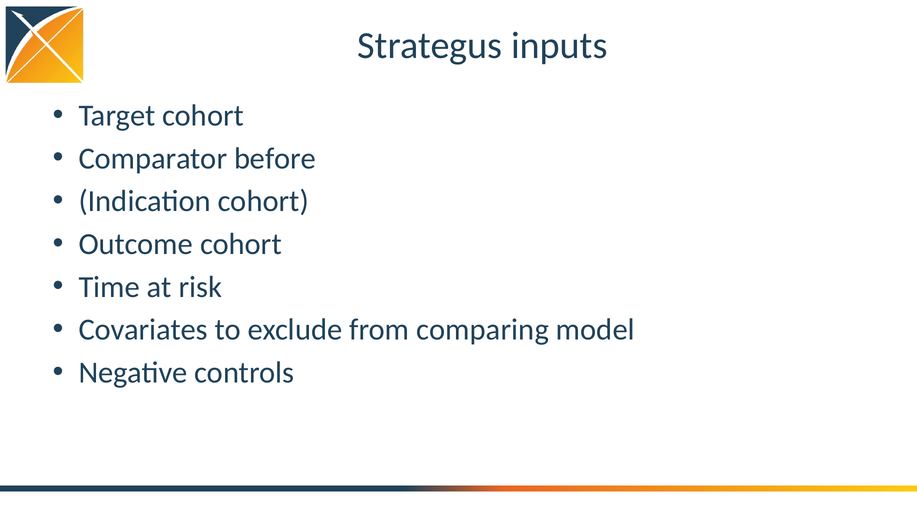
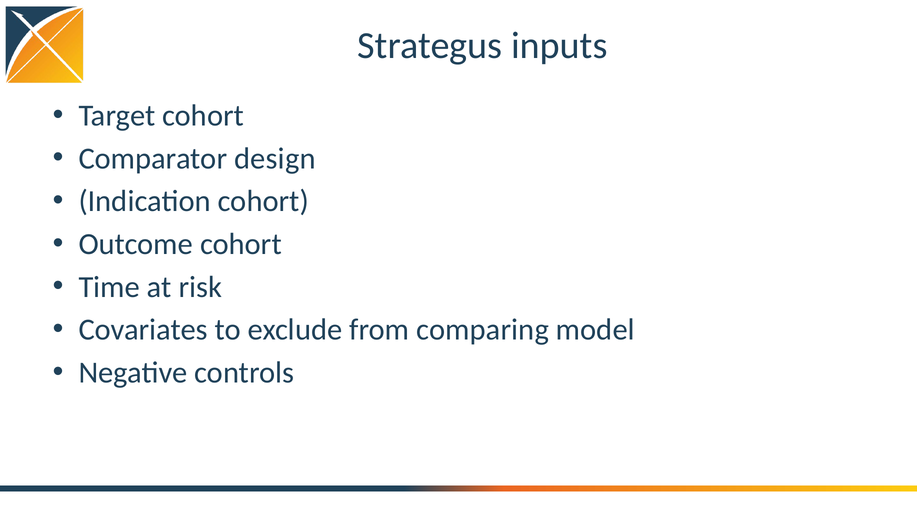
before: before -> design
